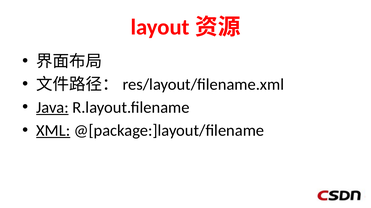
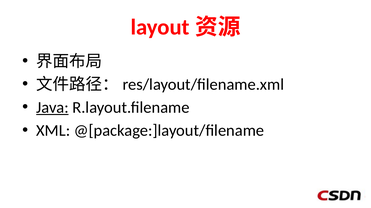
XML underline: present -> none
